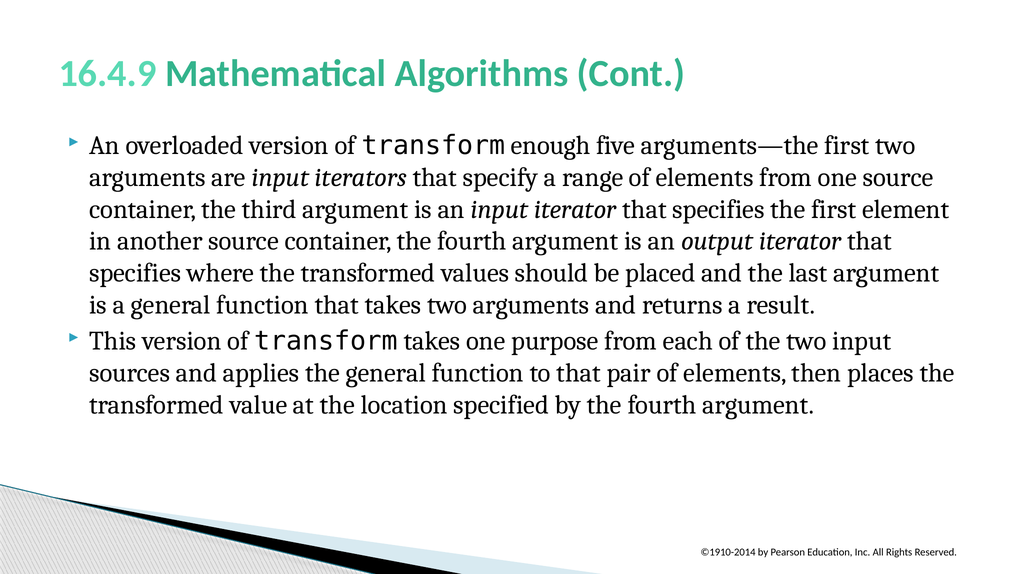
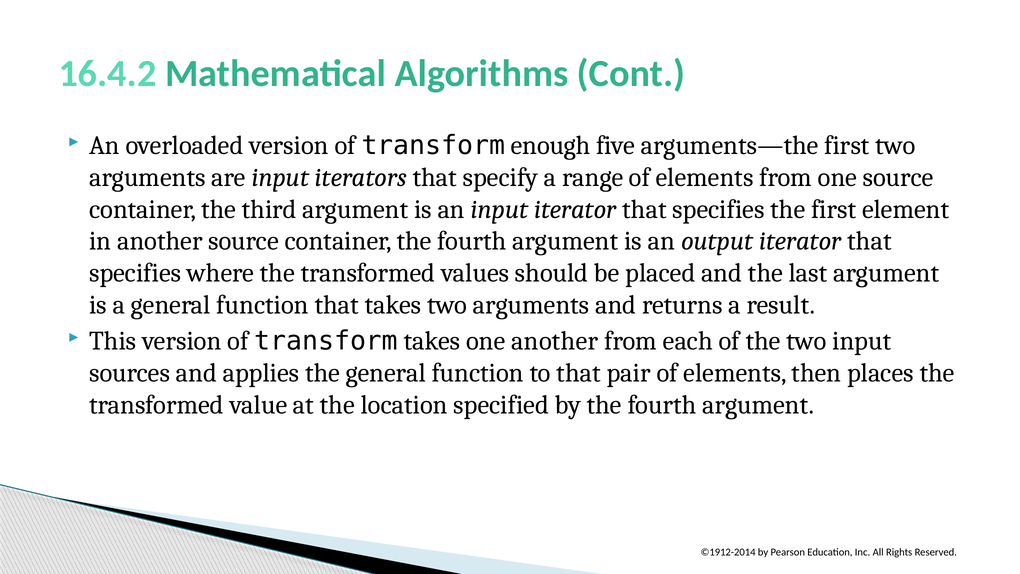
16.4.9: 16.4.9 -> 16.4.2
one purpose: purpose -> another
©1910-2014: ©1910-2014 -> ©1912-2014
